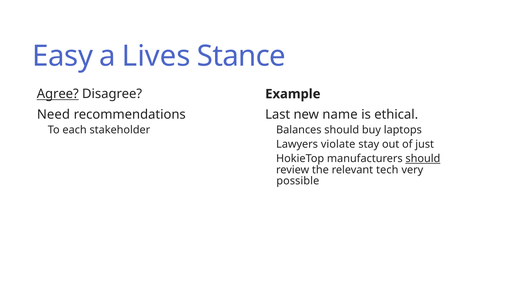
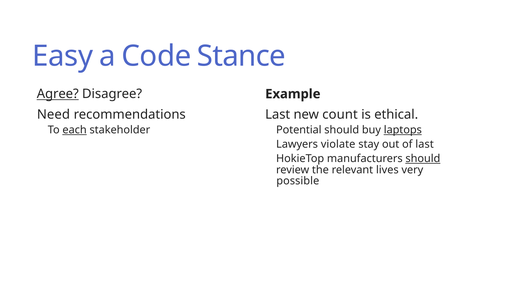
Lives: Lives -> Code
name: name -> count
each underline: none -> present
Balances: Balances -> Potential
laptops underline: none -> present
of just: just -> last
tech: tech -> lives
